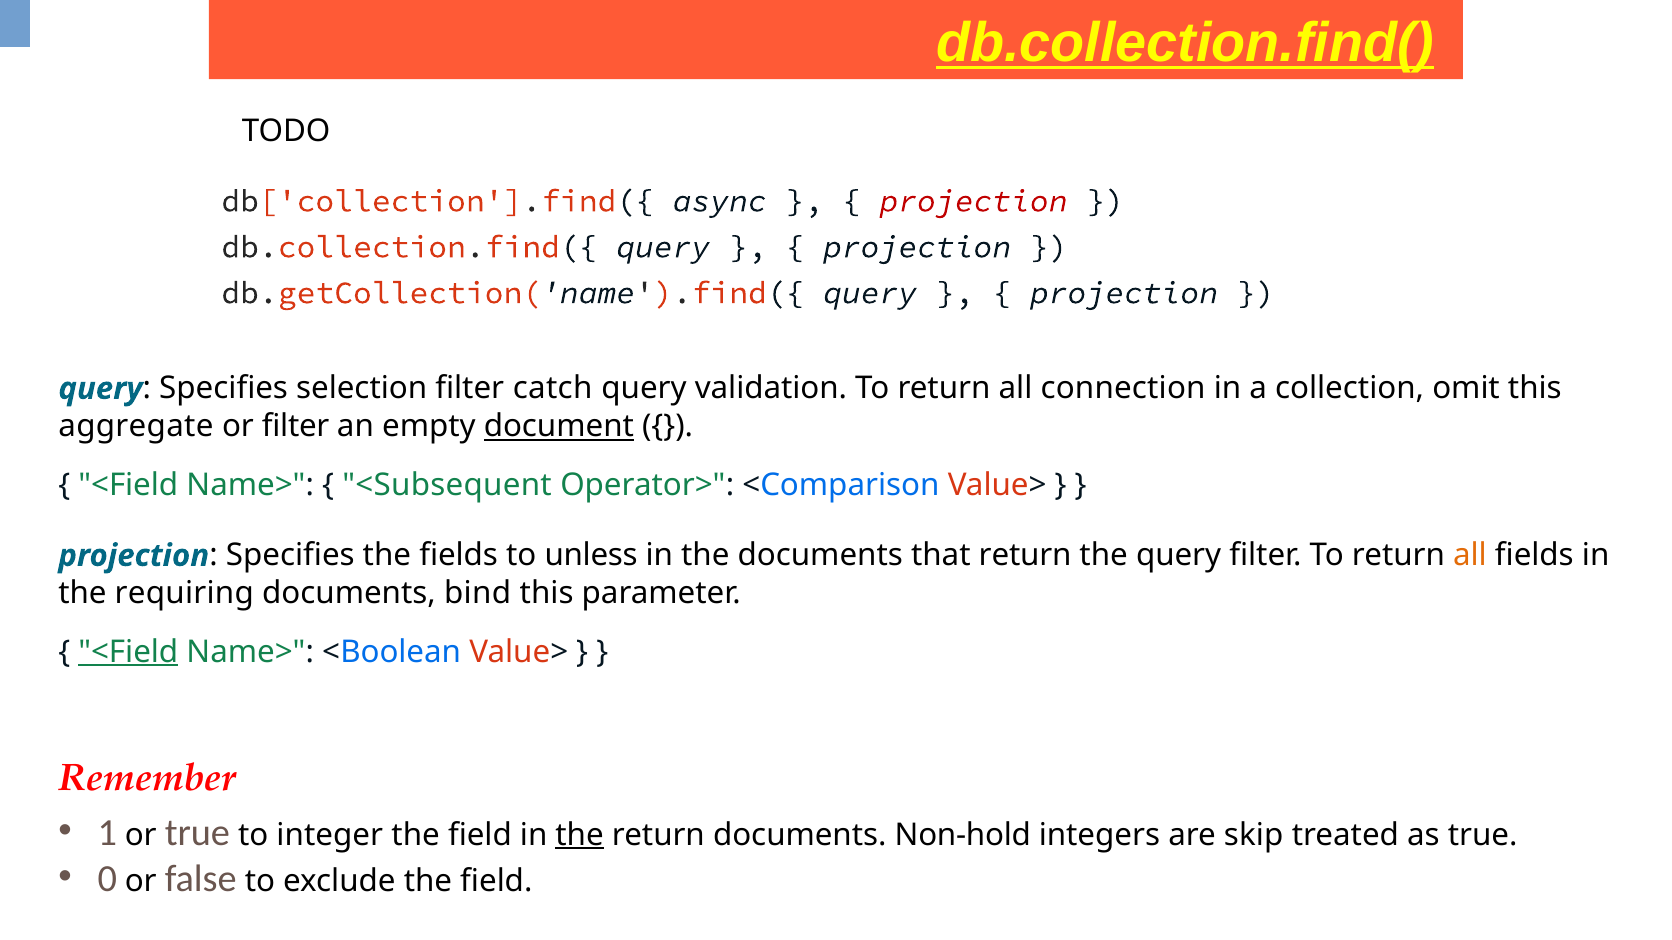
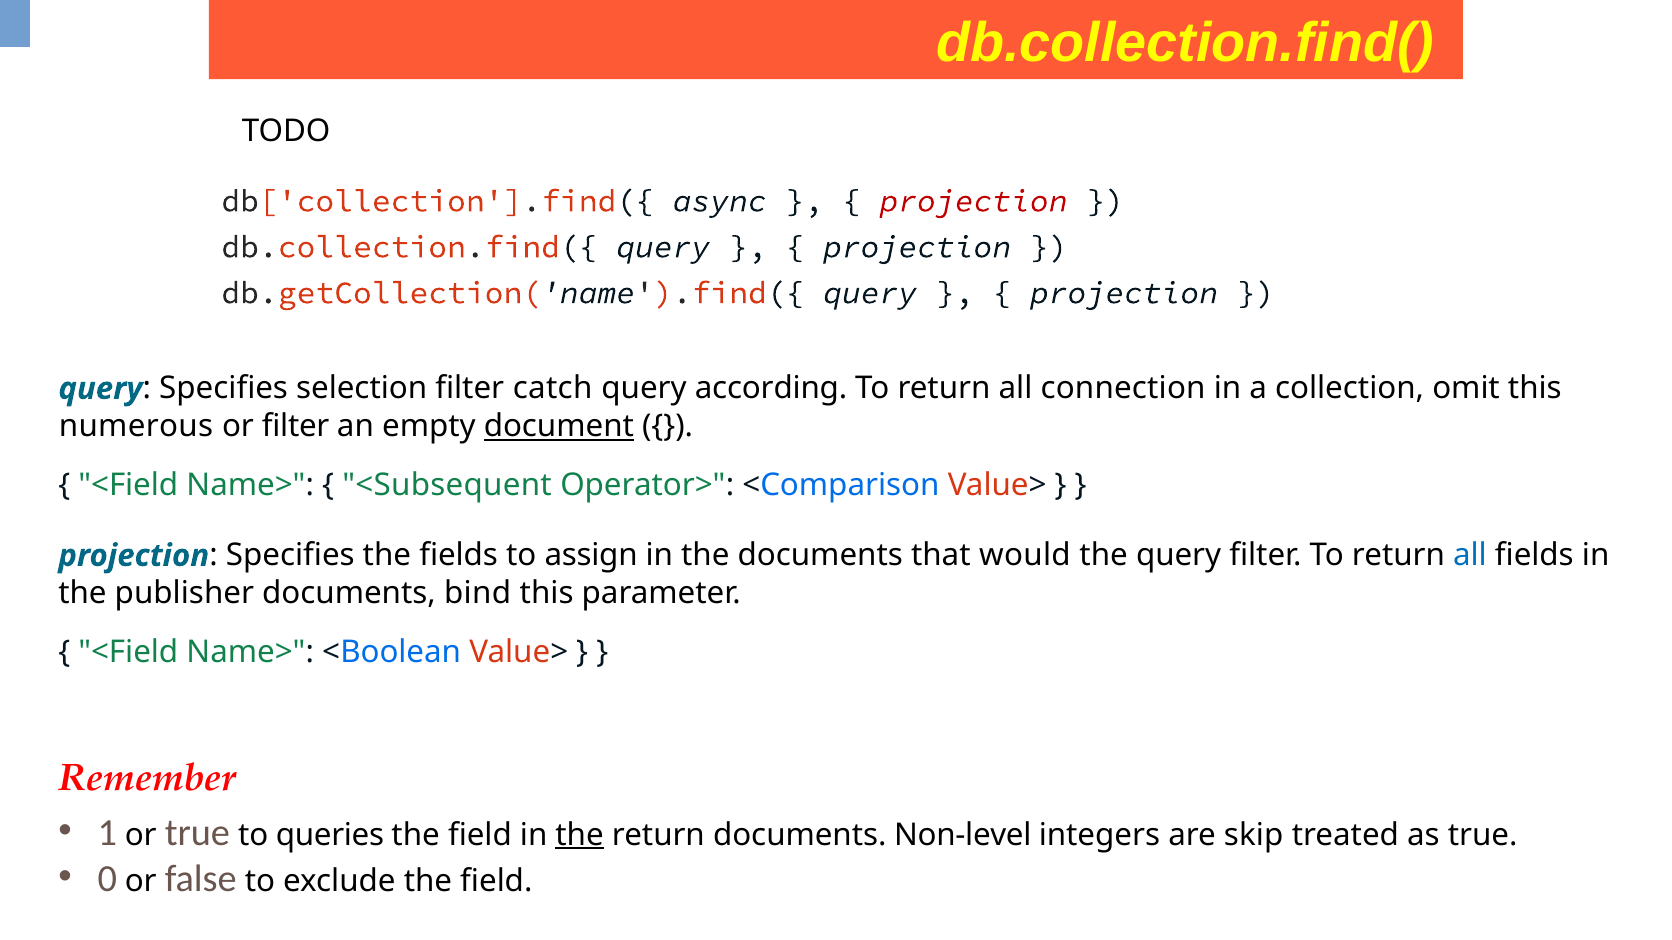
db.collection.find( underline: present -> none
validation: validation -> according
aggregate: aggregate -> numerous
unless: unless -> assign
that return: return -> would
all at (1470, 556) colour: orange -> blue
requiring: requiring -> publisher
<Field at (128, 652) underline: present -> none
integer: integer -> queries
Non-hold: Non-hold -> Non-level
